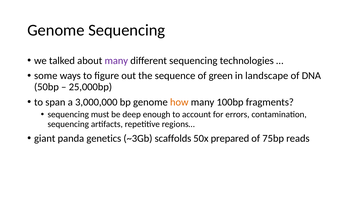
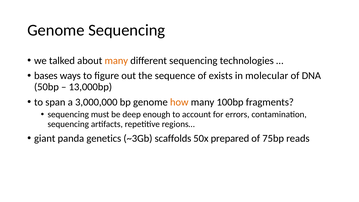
many at (116, 61) colour: purple -> orange
some: some -> bases
green: green -> exists
landscape: landscape -> molecular
25,000bp: 25,000bp -> 13,000bp
